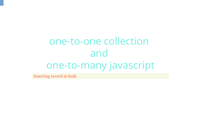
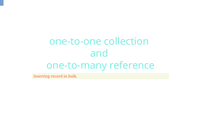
javascript: javascript -> reference
